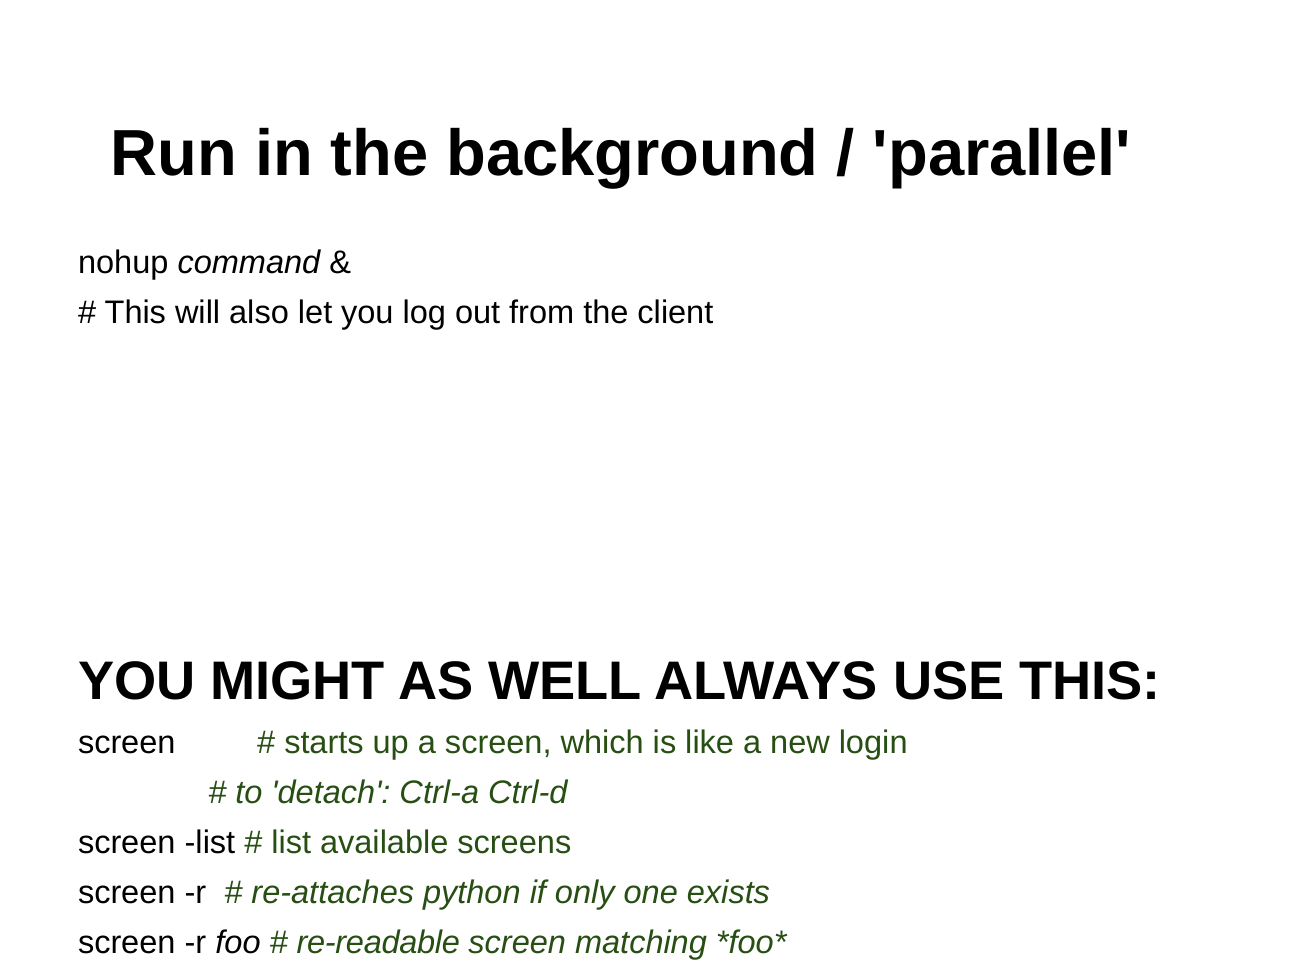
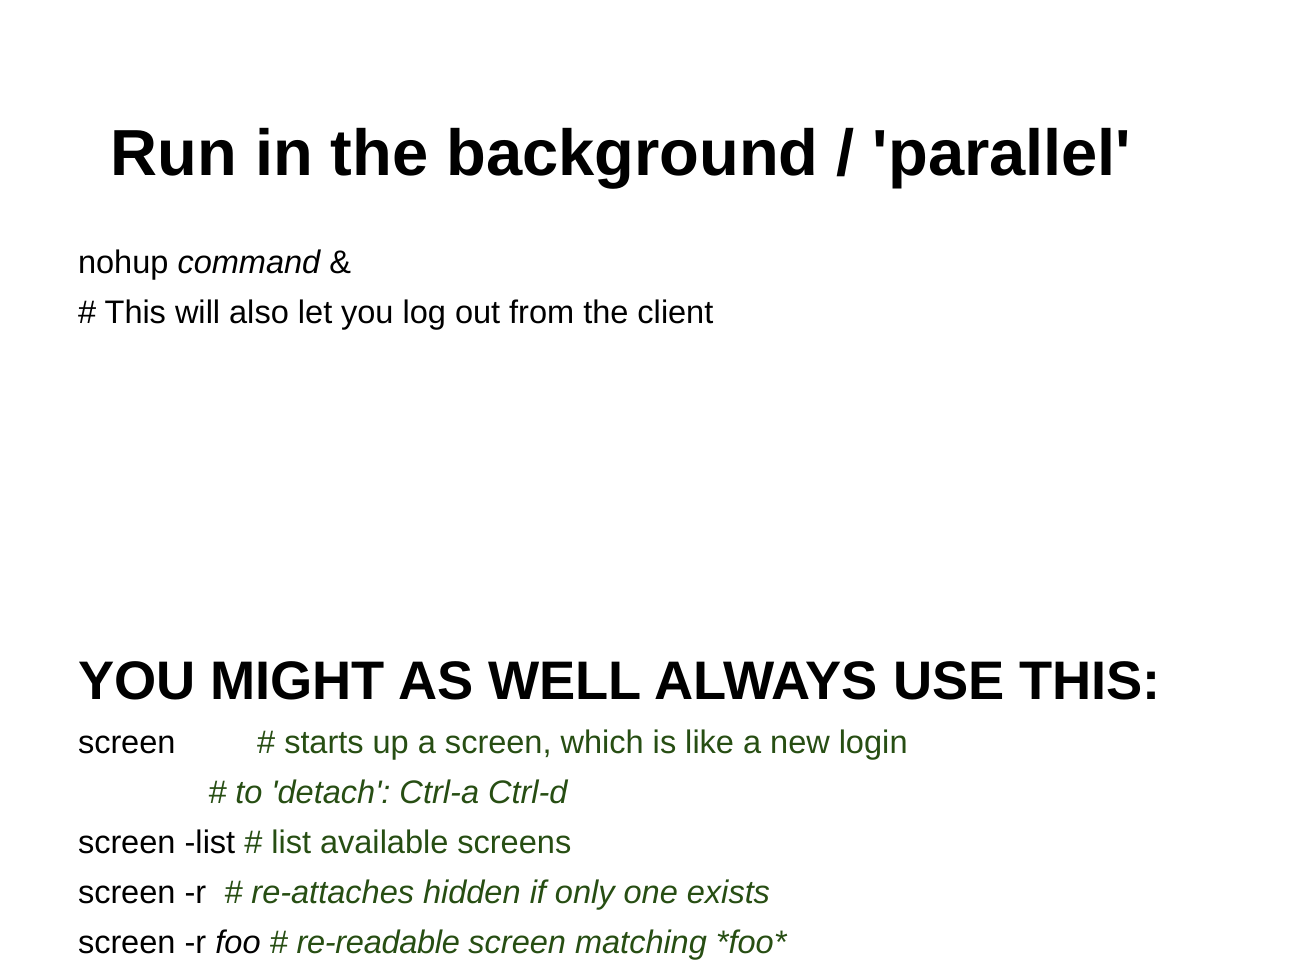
python: python -> hidden
